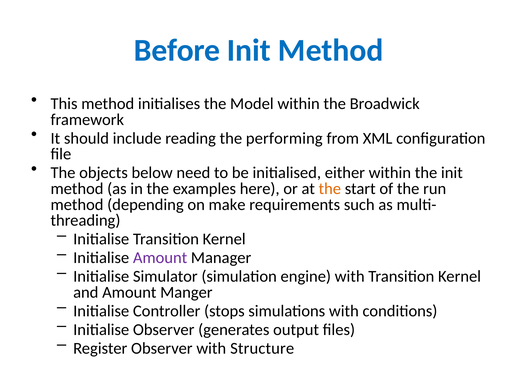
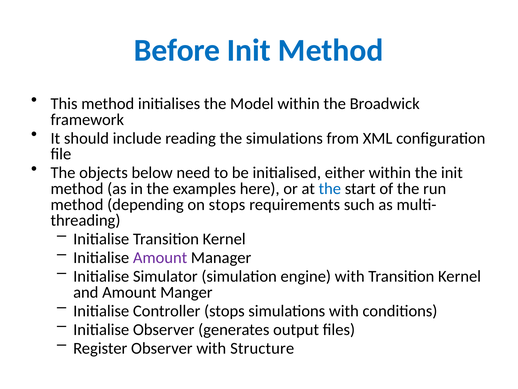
the performing: performing -> simulations
the at (330, 188) colour: orange -> blue
on make: make -> stops
